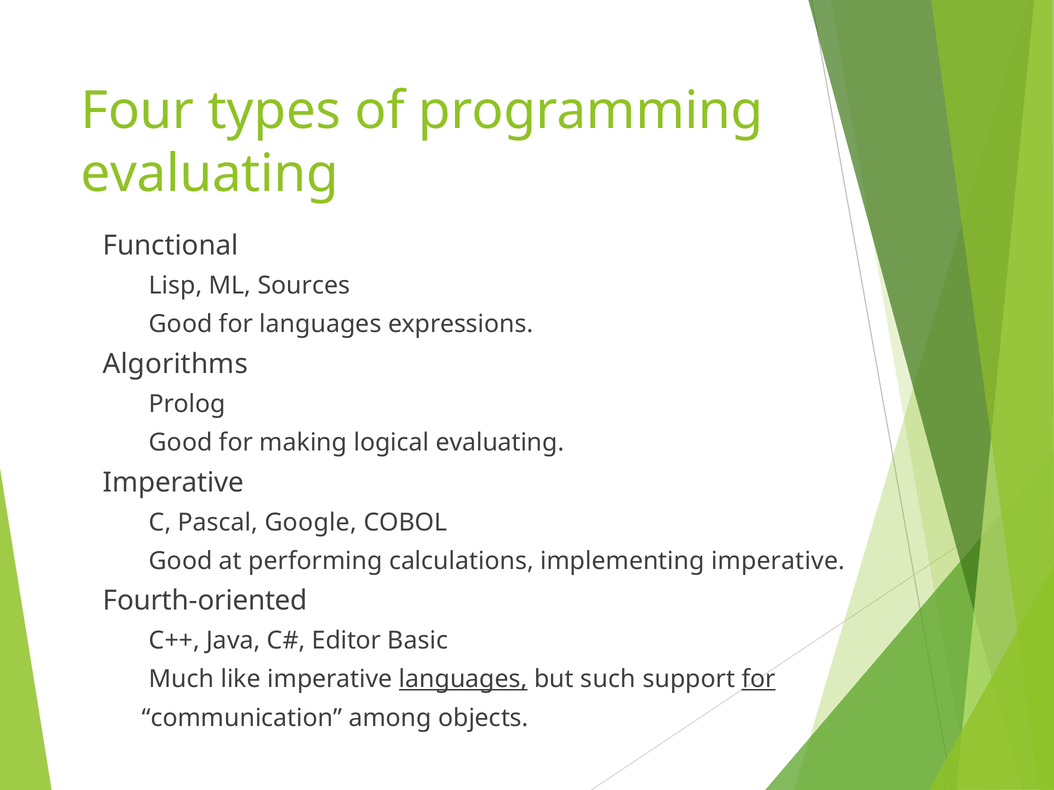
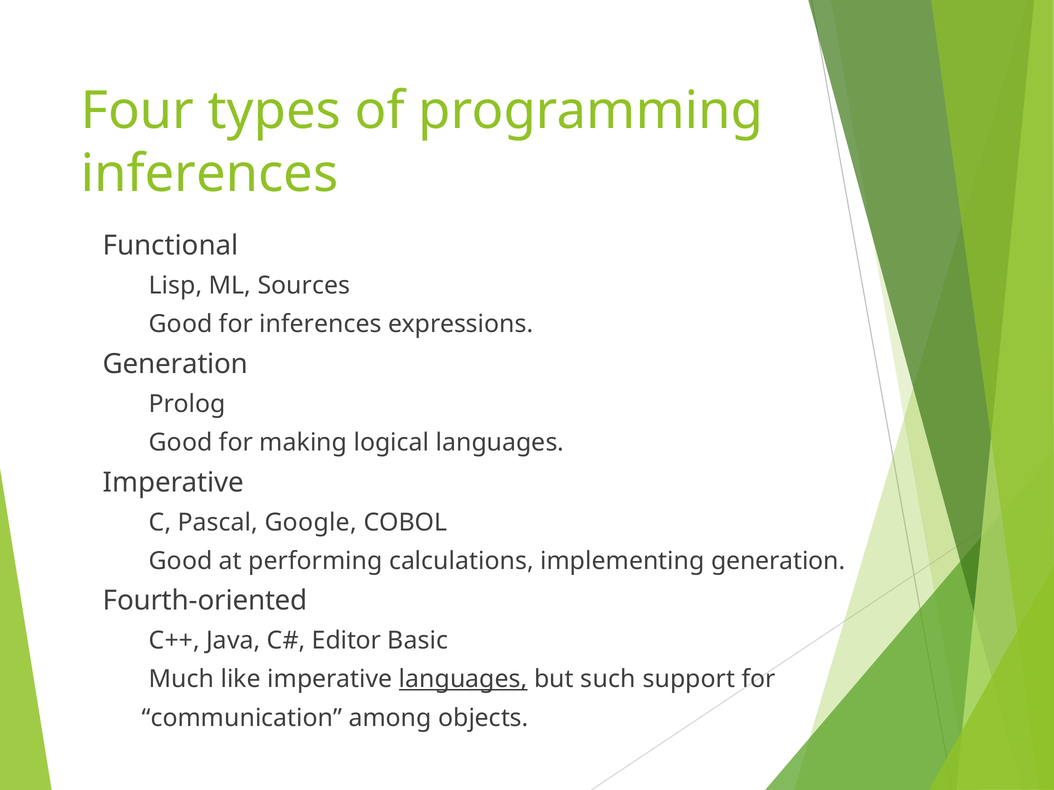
evaluating at (210, 174): evaluating -> inferences
for languages: languages -> inferences
Algorithms at (175, 364): Algorithms -> Generation
logical evaluating: evaluating -> languages
implementing imperative: imperative -> generation
for at (759, 680) underline: present -> none
